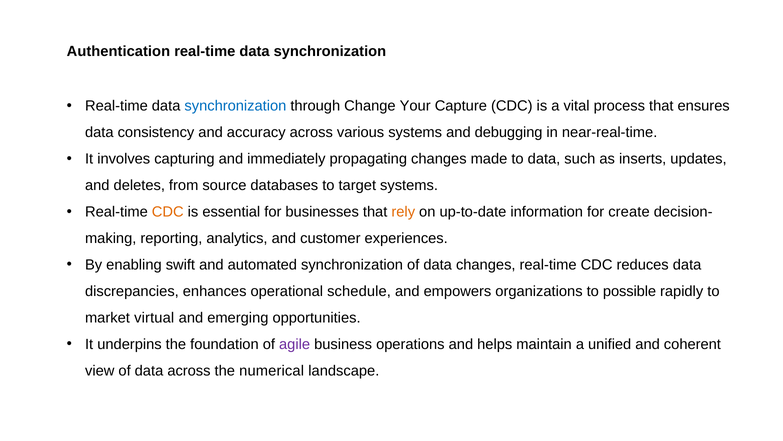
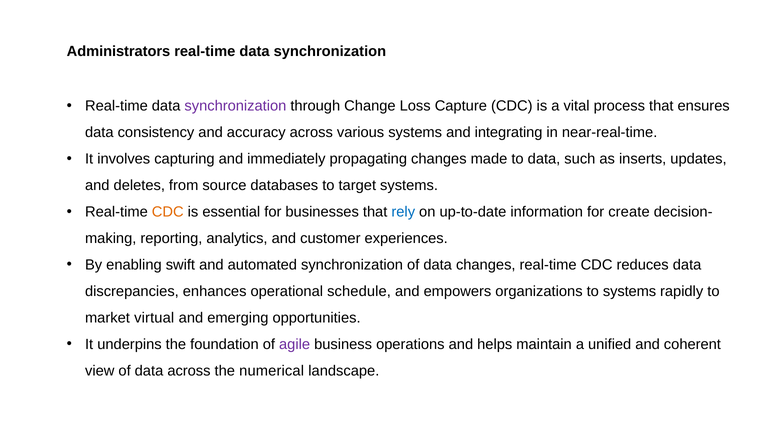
Authentication: Authentication -> Administrators
synchronization at (235, 106) colour: blue -> purple
Your: Your -> Loss
debugging: debugging -> integrating
rely colour: orange -> blue
to possible: possible -> systems
